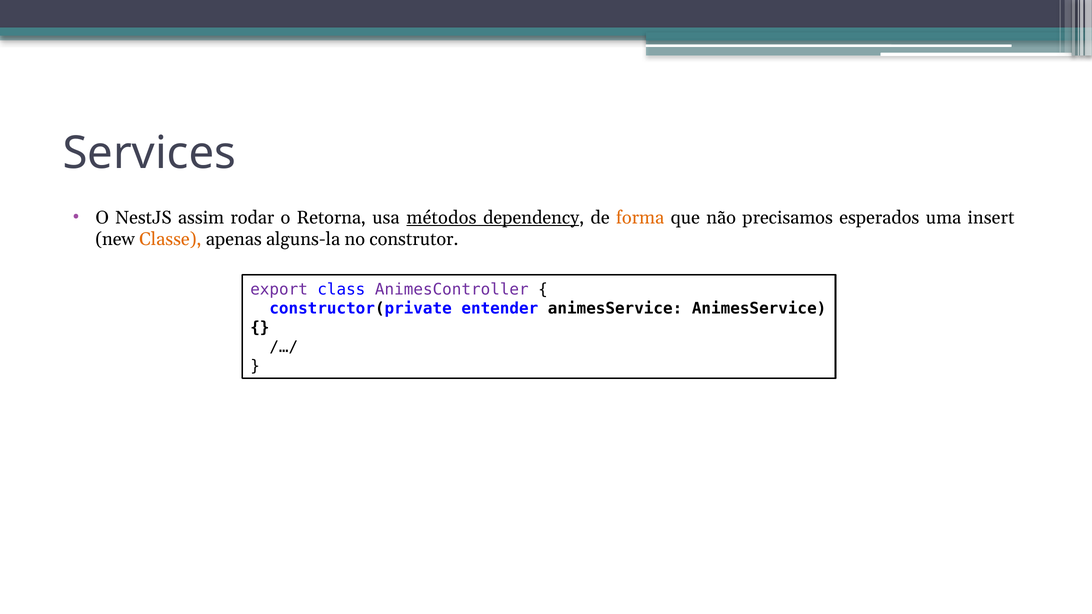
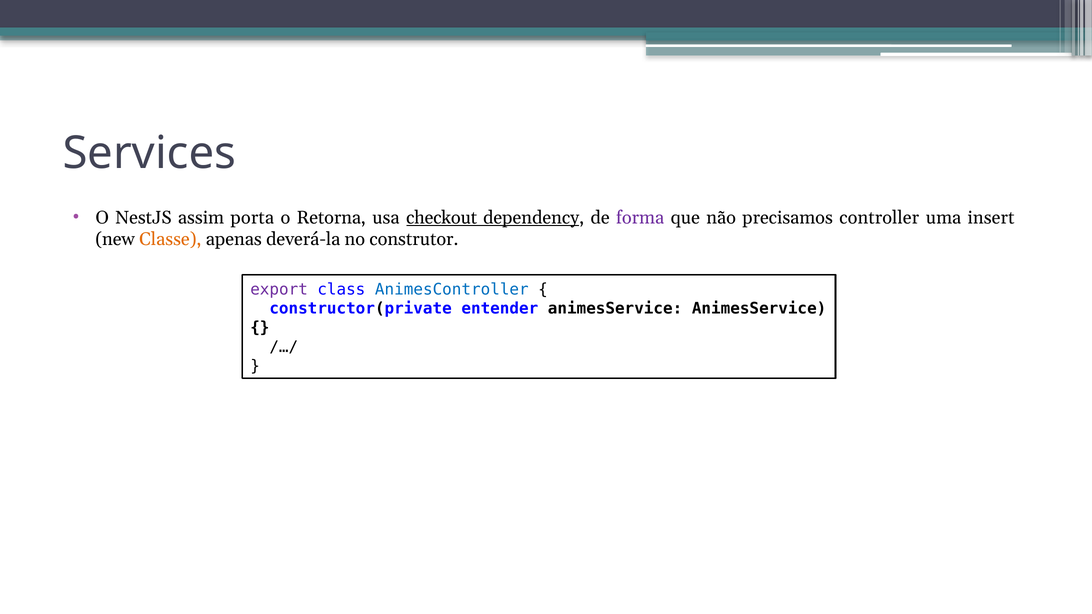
rodar: rodar -> porta
métodos: métodos -> checkout
forma colour: orange -> purple
esperados: esperados -> controller
alguns-la: alguns-la -> deverá-la
AnimesController colour: purple -> blue
